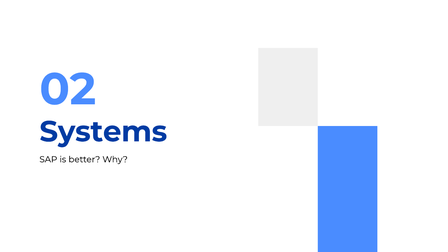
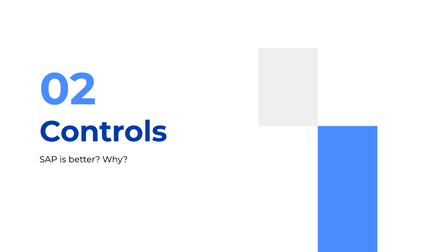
Systems: Systems -> Controls
